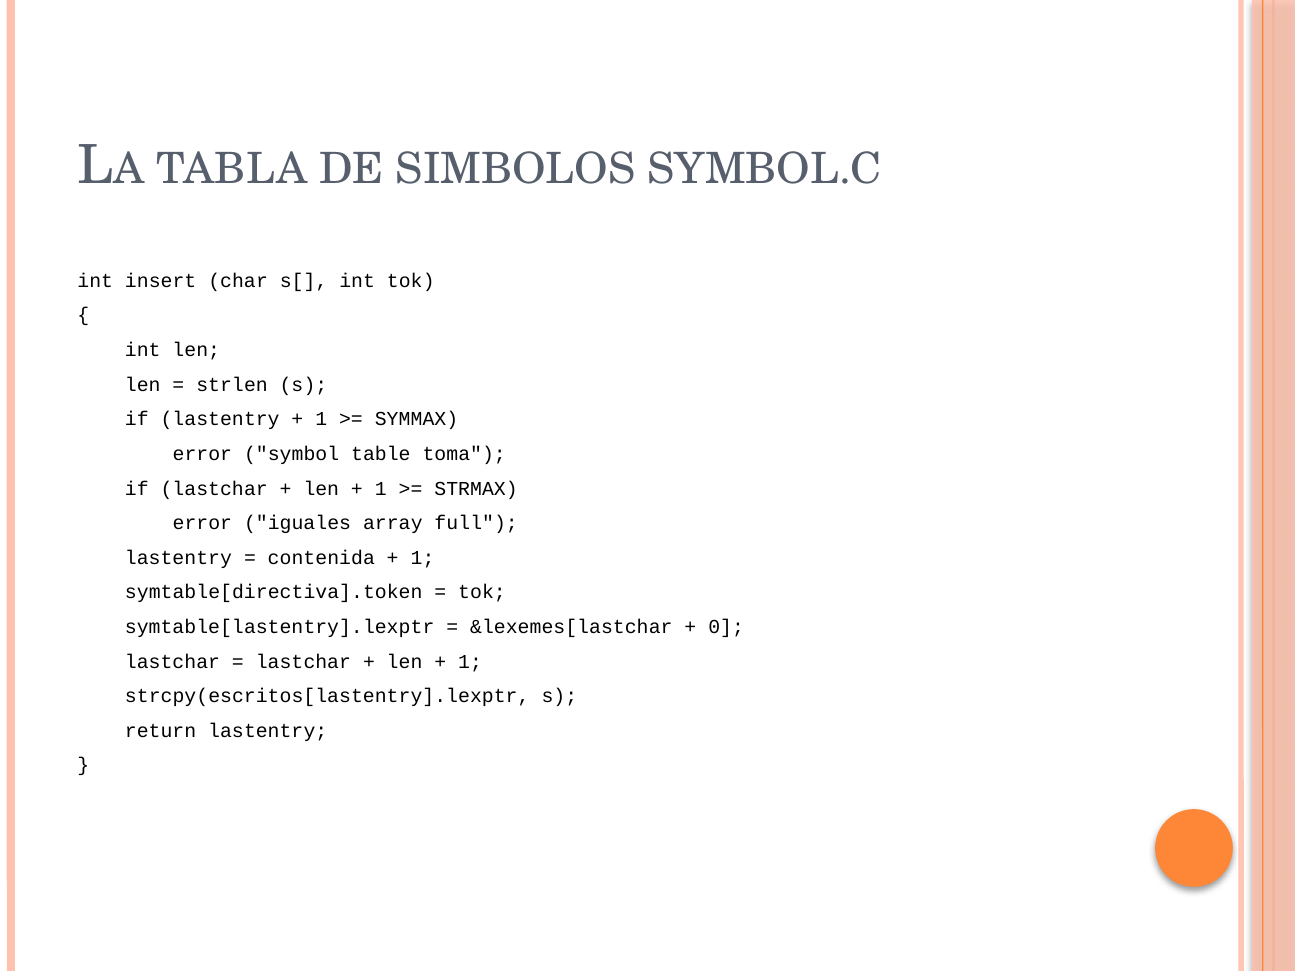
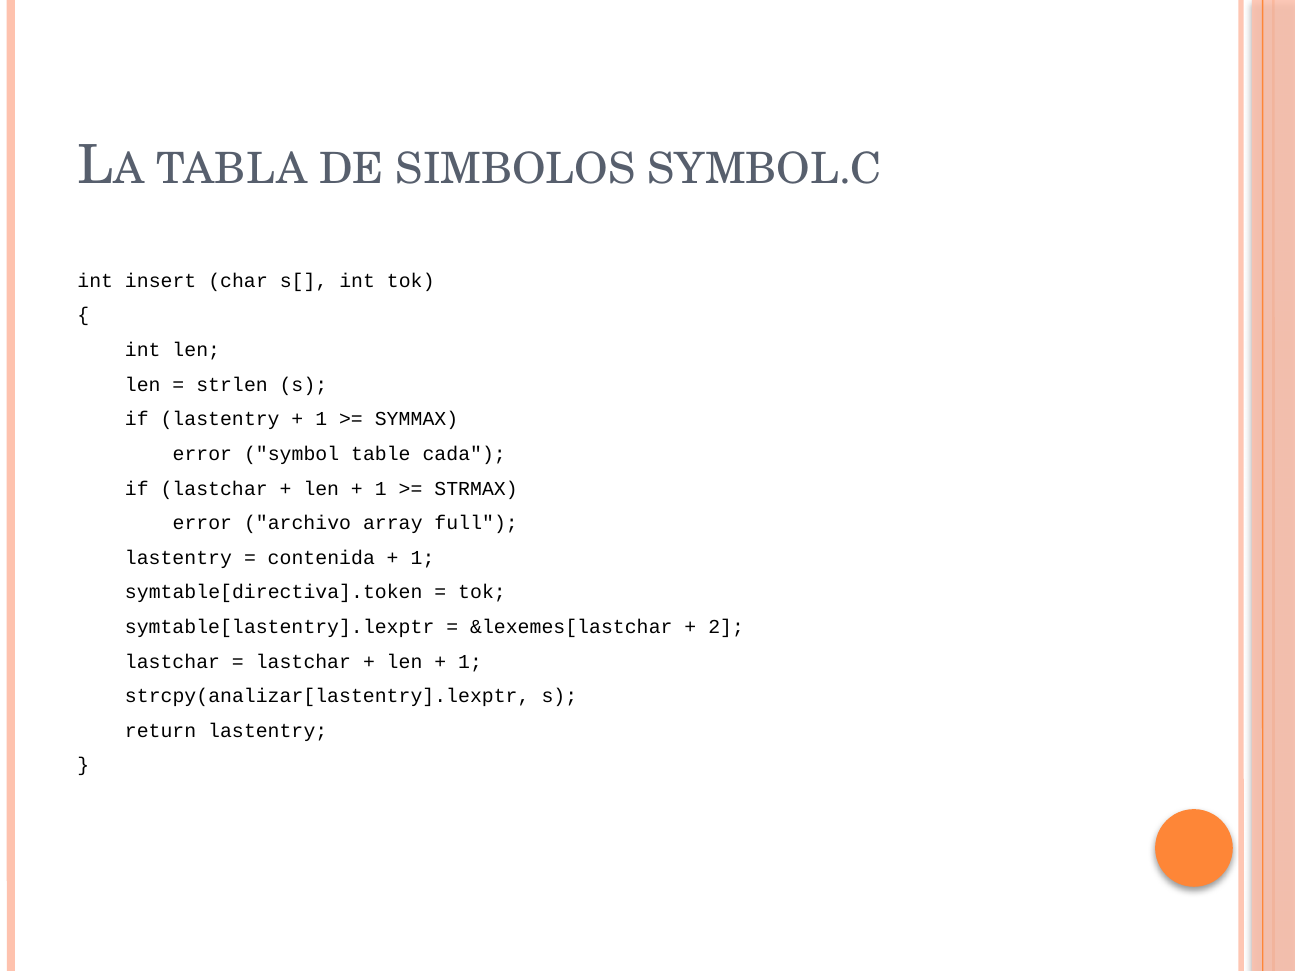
toma: toma -> cada
iguales: iguales -> archivo
0: 0 -> 2
strcpy(escritos[lastentry].lexptr: strcpy(escritos[lastentry].lexptr -> strcpy(analizar[lastentry].lexptr
